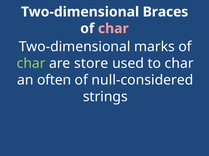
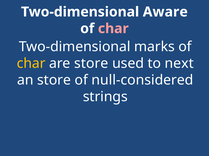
Braces: Braces -> Aware
char at (31, 64) colour: light green -> yellow
to char: char -> next
an often: often -> store
